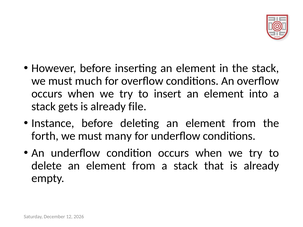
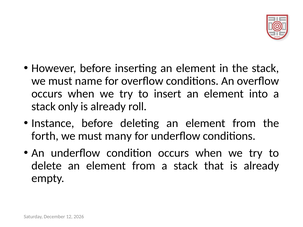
much: much -> name
gets: gets -> only
file: file -> roll
